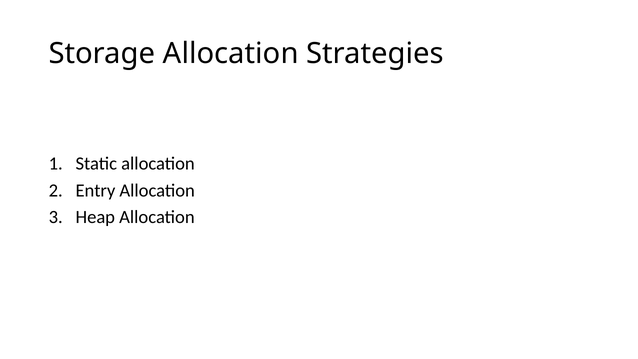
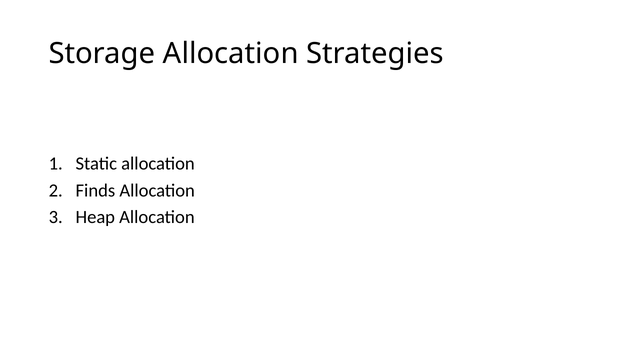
Entry: Entry -> Finds
